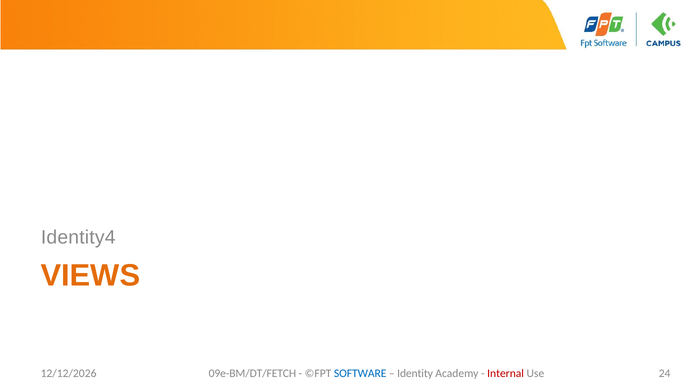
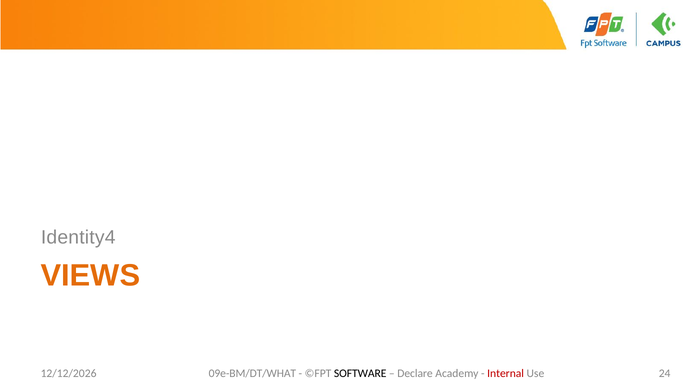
09e-BM/DT/FETCH: 09e-BM/DT/FETCH -> 09e-BM/DT/WHAT
SOFTWARE colour: blue -> black
Identity: Identity -> Declare
